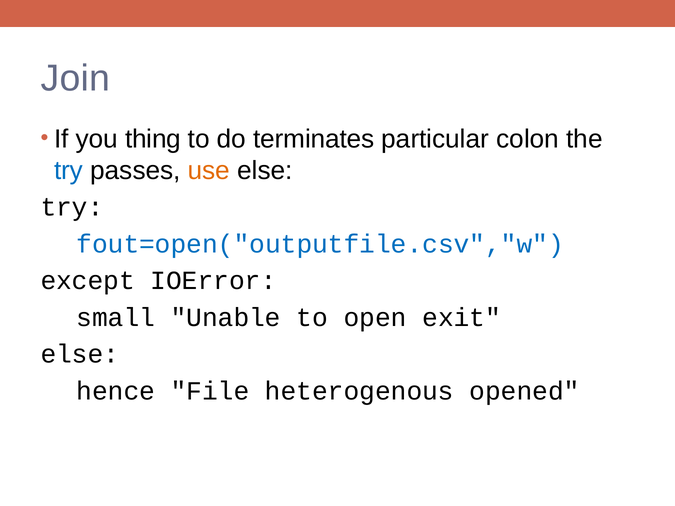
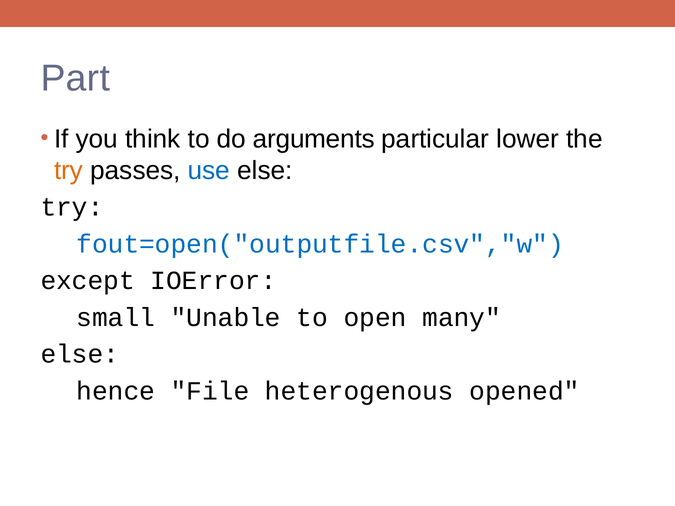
Join: Join -> Part
thing: thing -> think
terminates: terminates -> arguments
colon: colon -> lower
try at (69, 171) colour: blue -> orange
use colour: orange -> blue
exit: exit -> many
